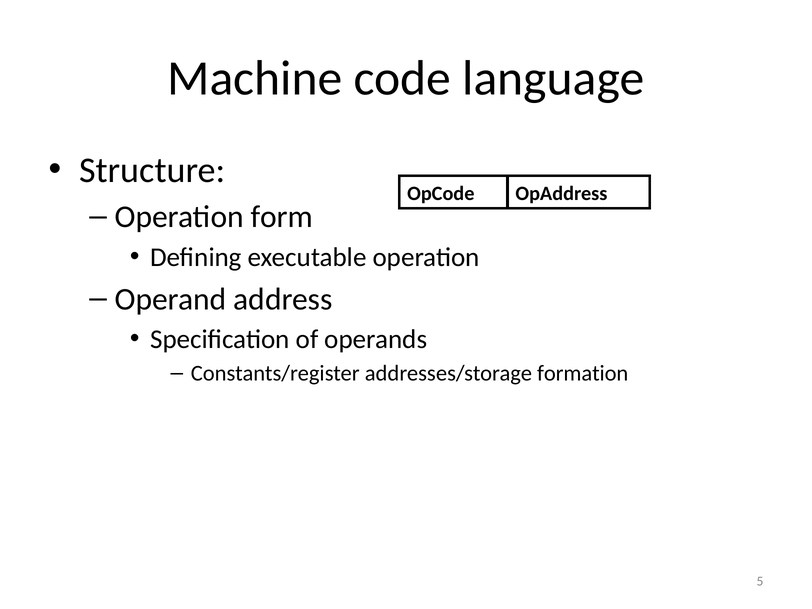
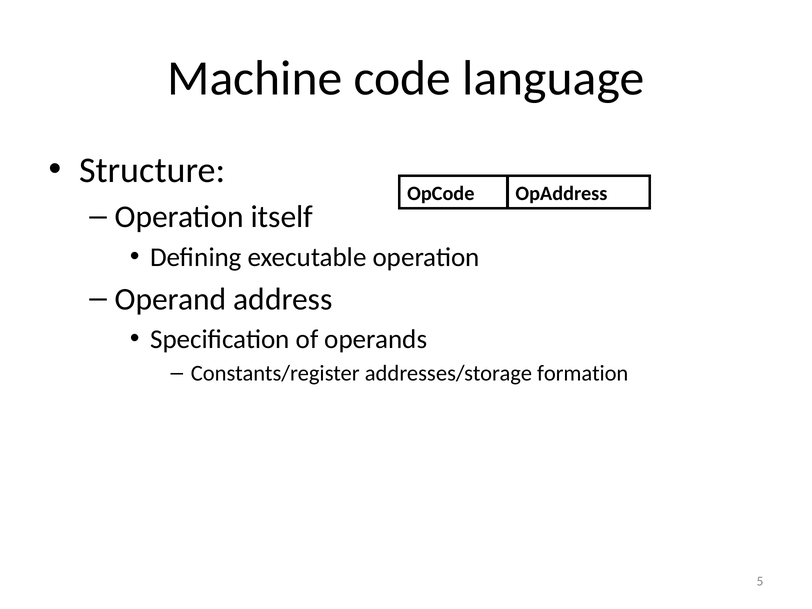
form: form -> itself
